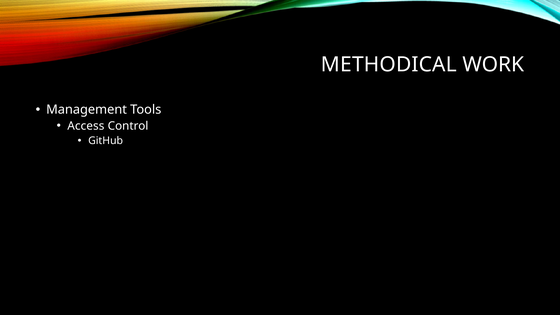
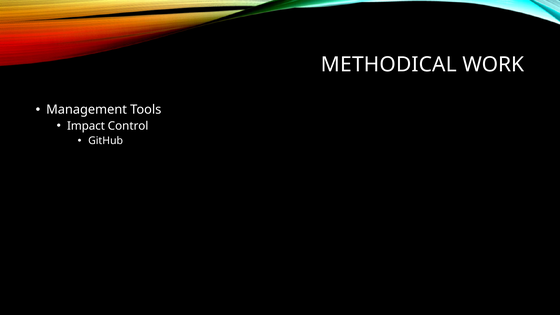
Access: Access -> Impact
